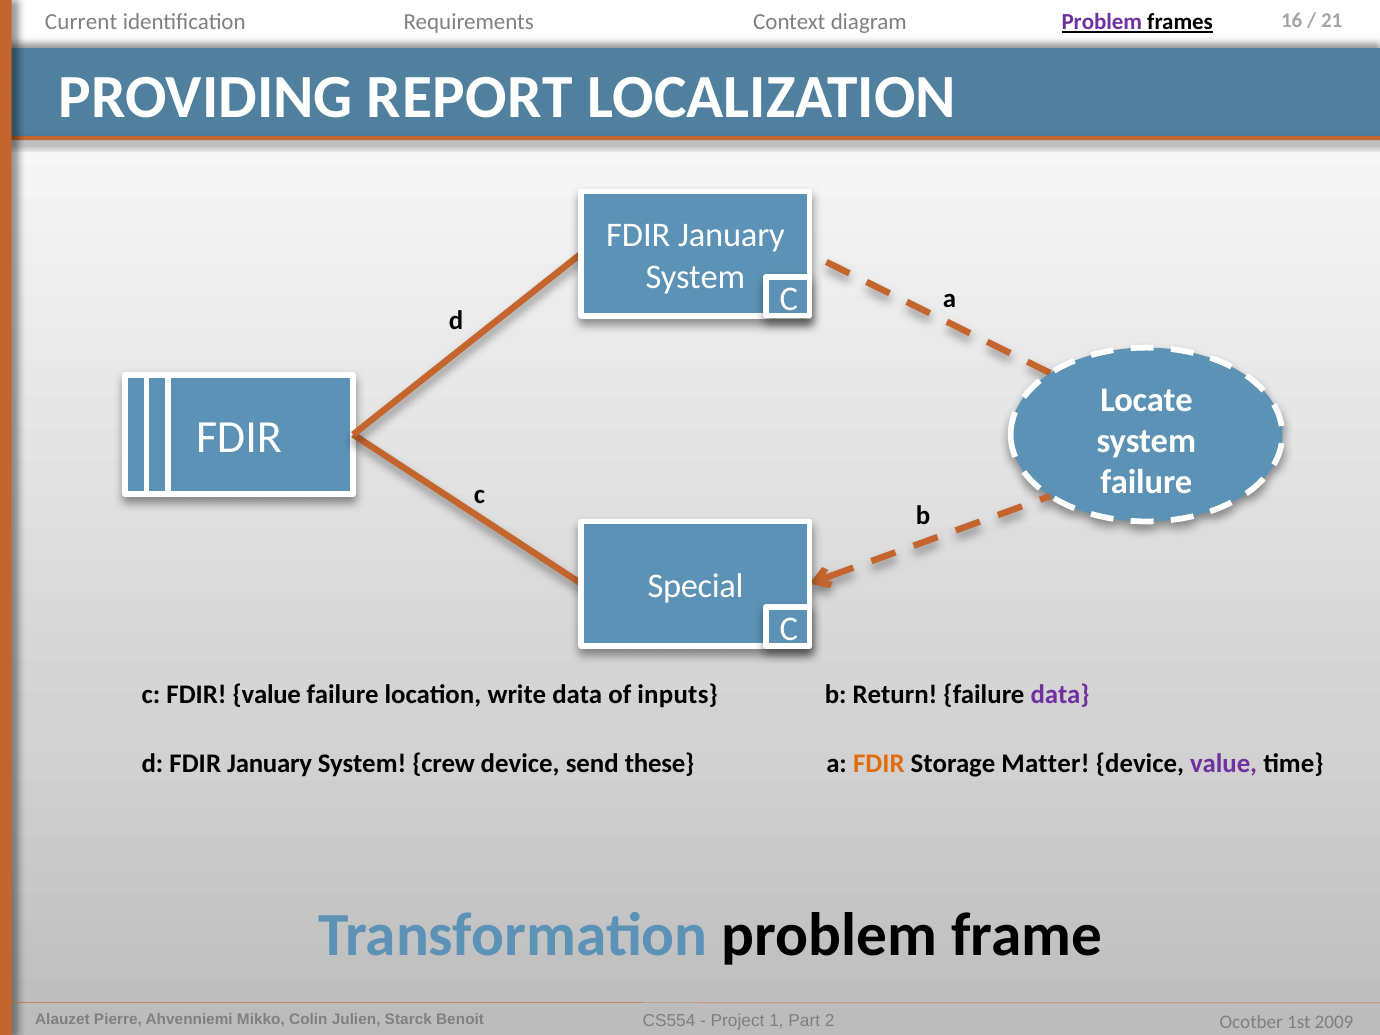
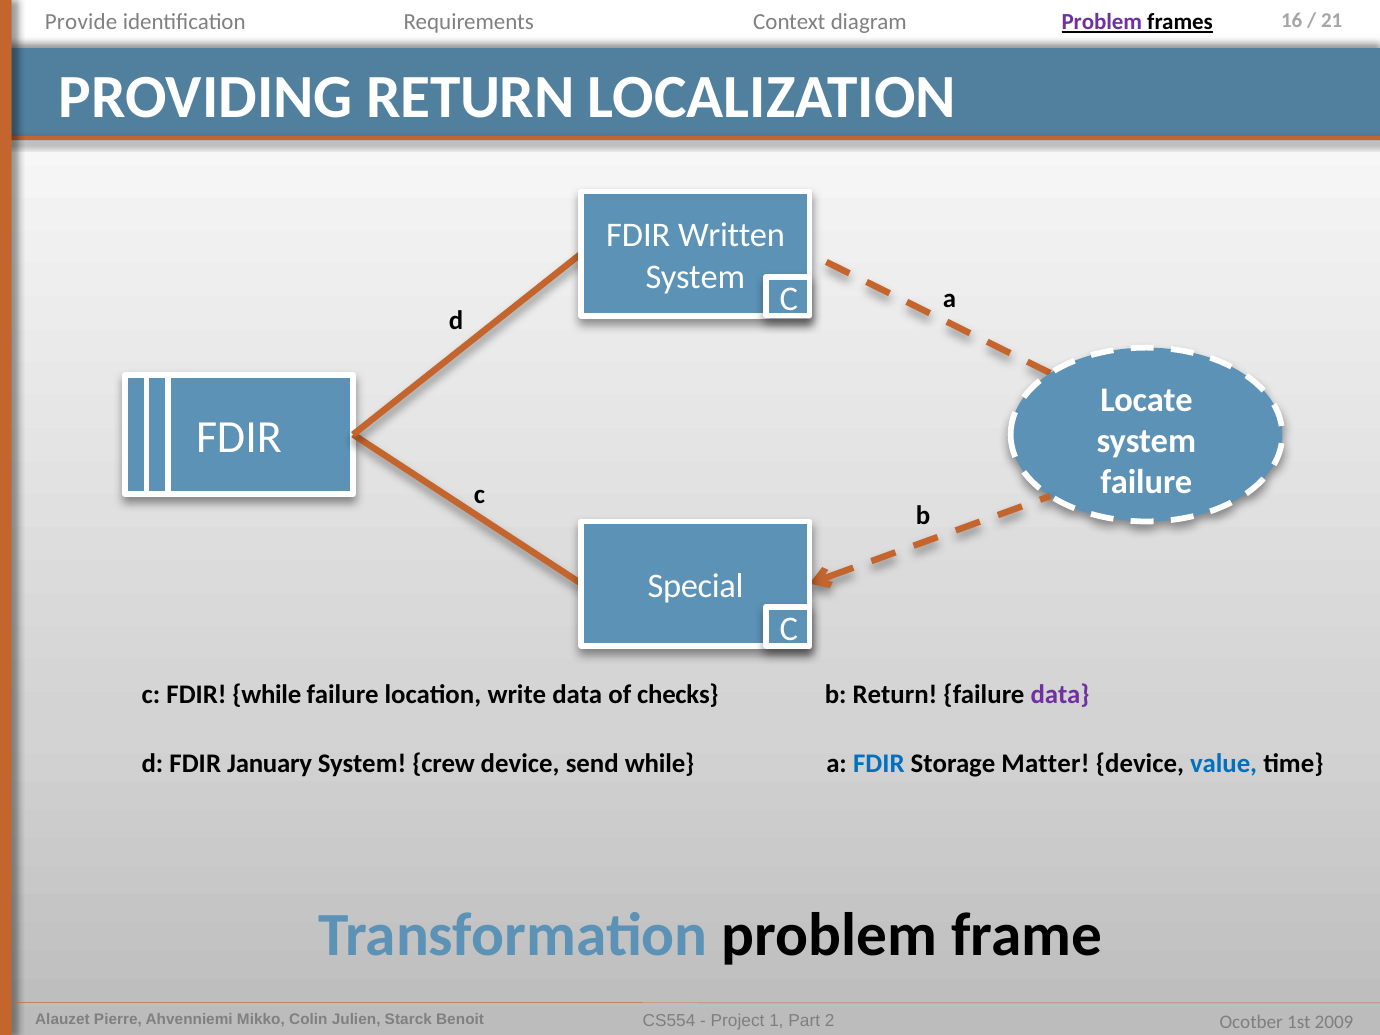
Current: Current -> Provide
PROVIDING REPORT: REPORT -> RETURN
January at (731, 235): January -> Written
FDIR value: value -> while
inputs: inputs -> checks
send these: these -> while
FDIR at (879, 764) colour: orange -> blue
value at (1224, 764) colour: purple -> blue
